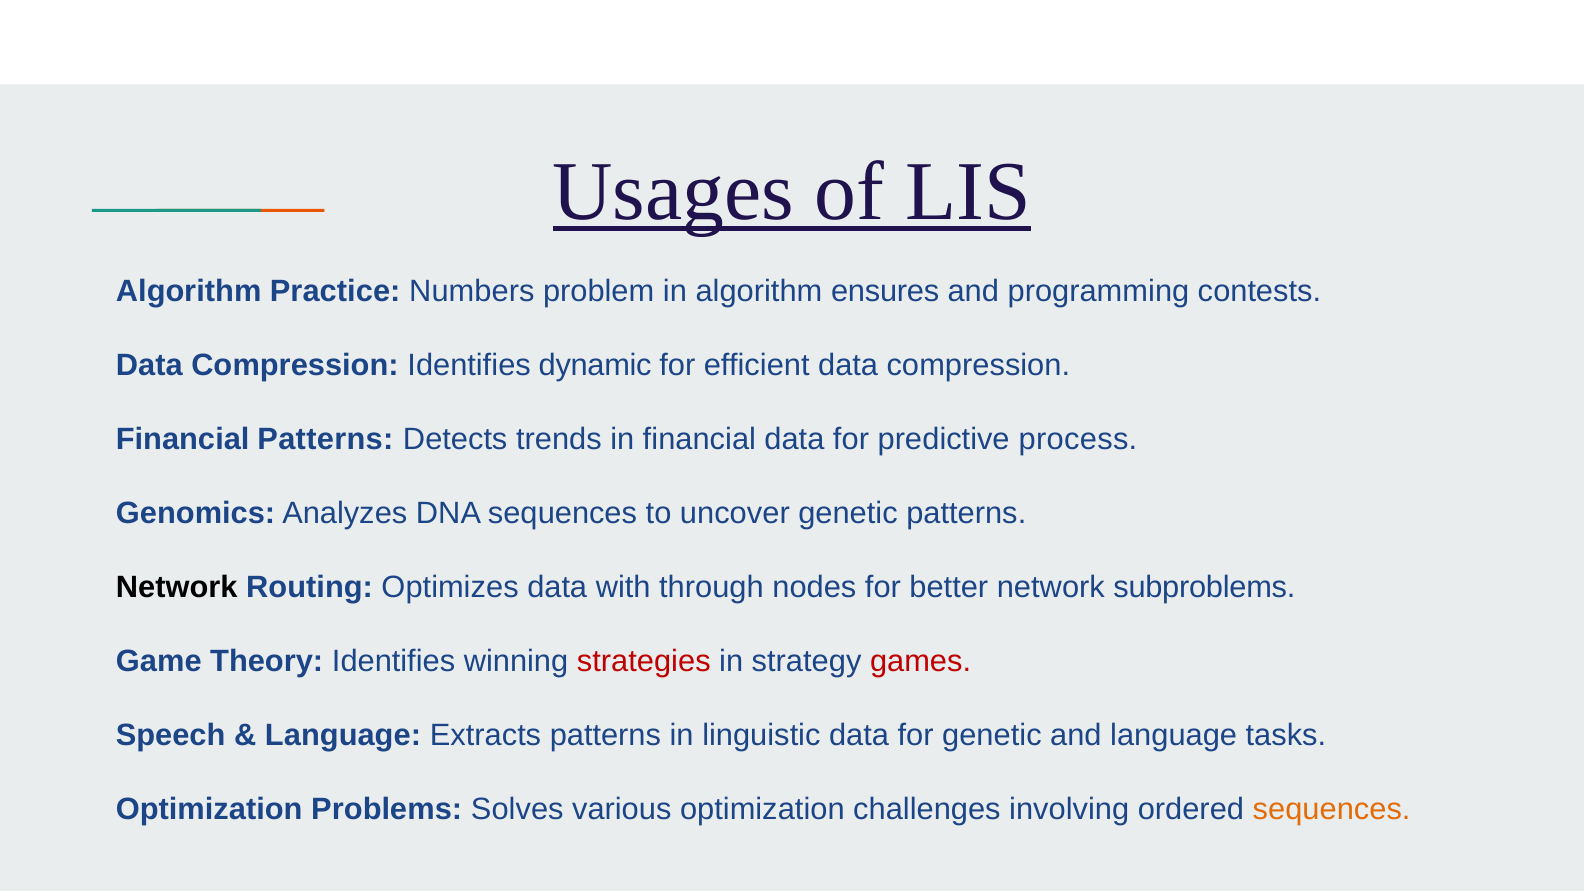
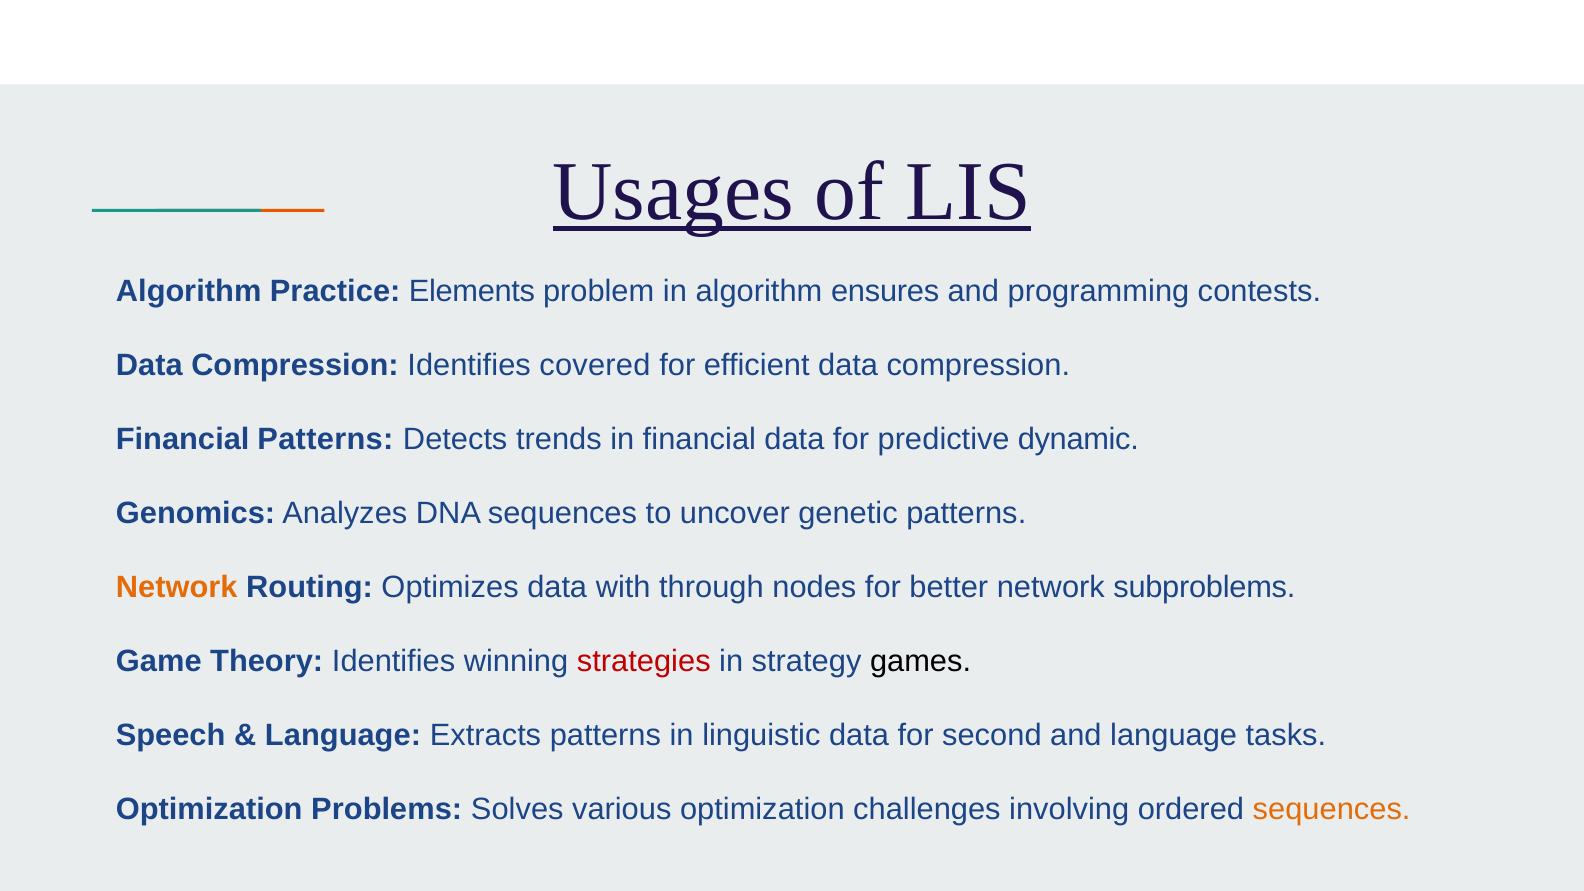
Numbers: Numbers -> Elements
dynamic: dynamic -> covered
process: process -> dynamic
Network at (177, 588) colour: black -> orange
games colour: red -> black
for genetic: genetic -> second
